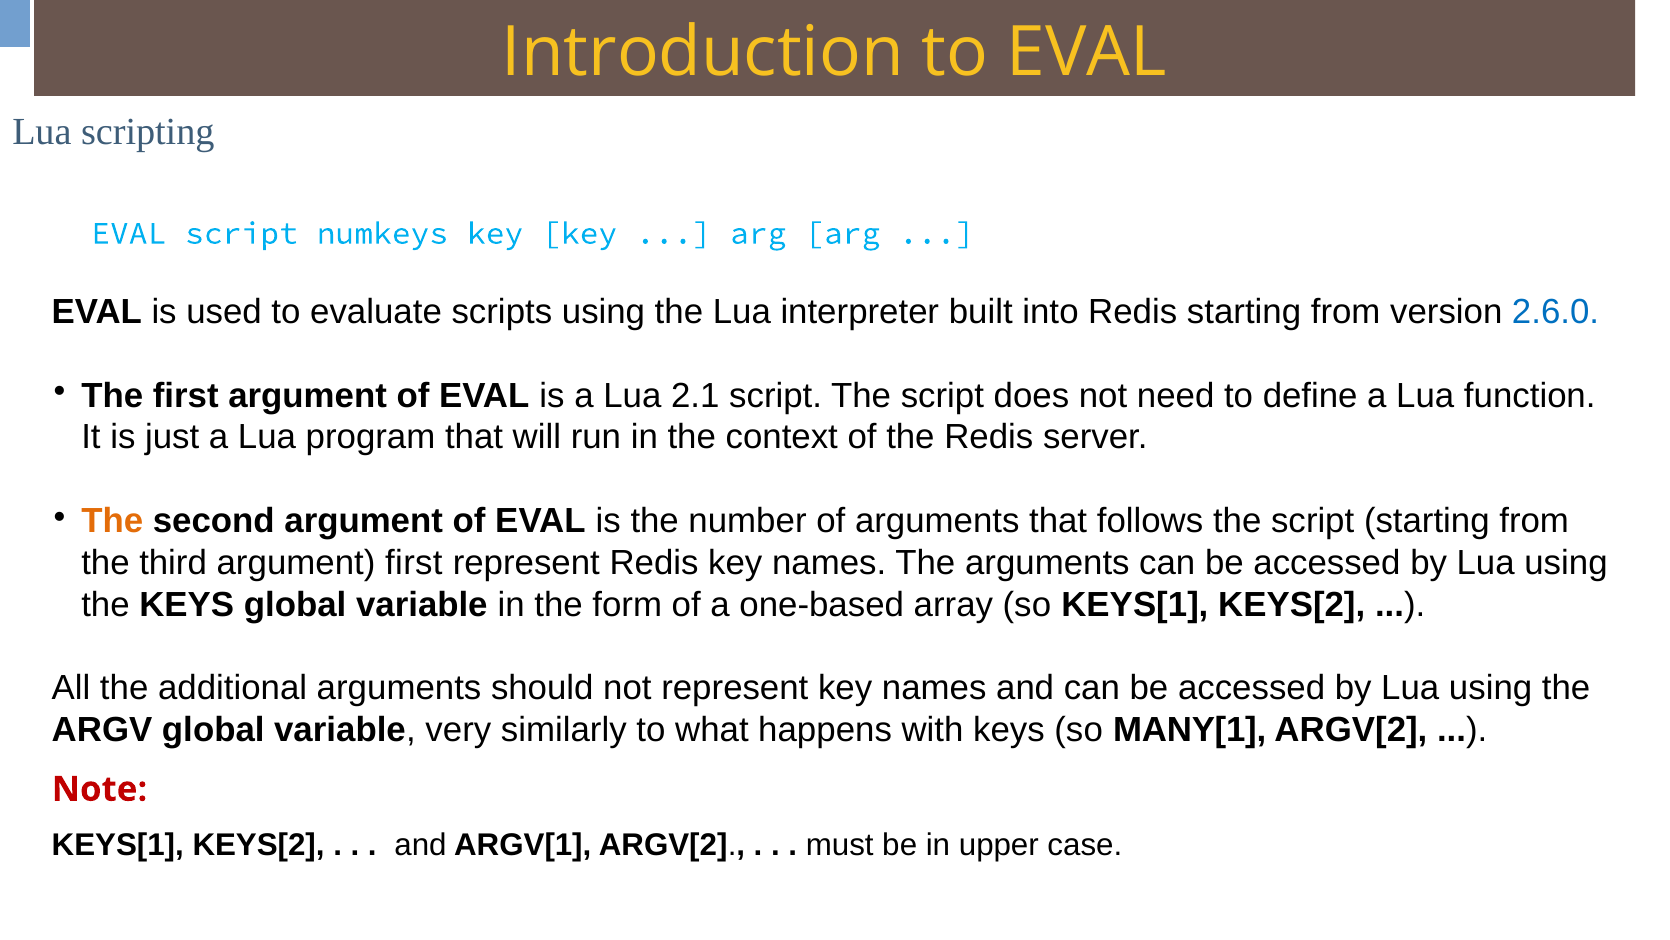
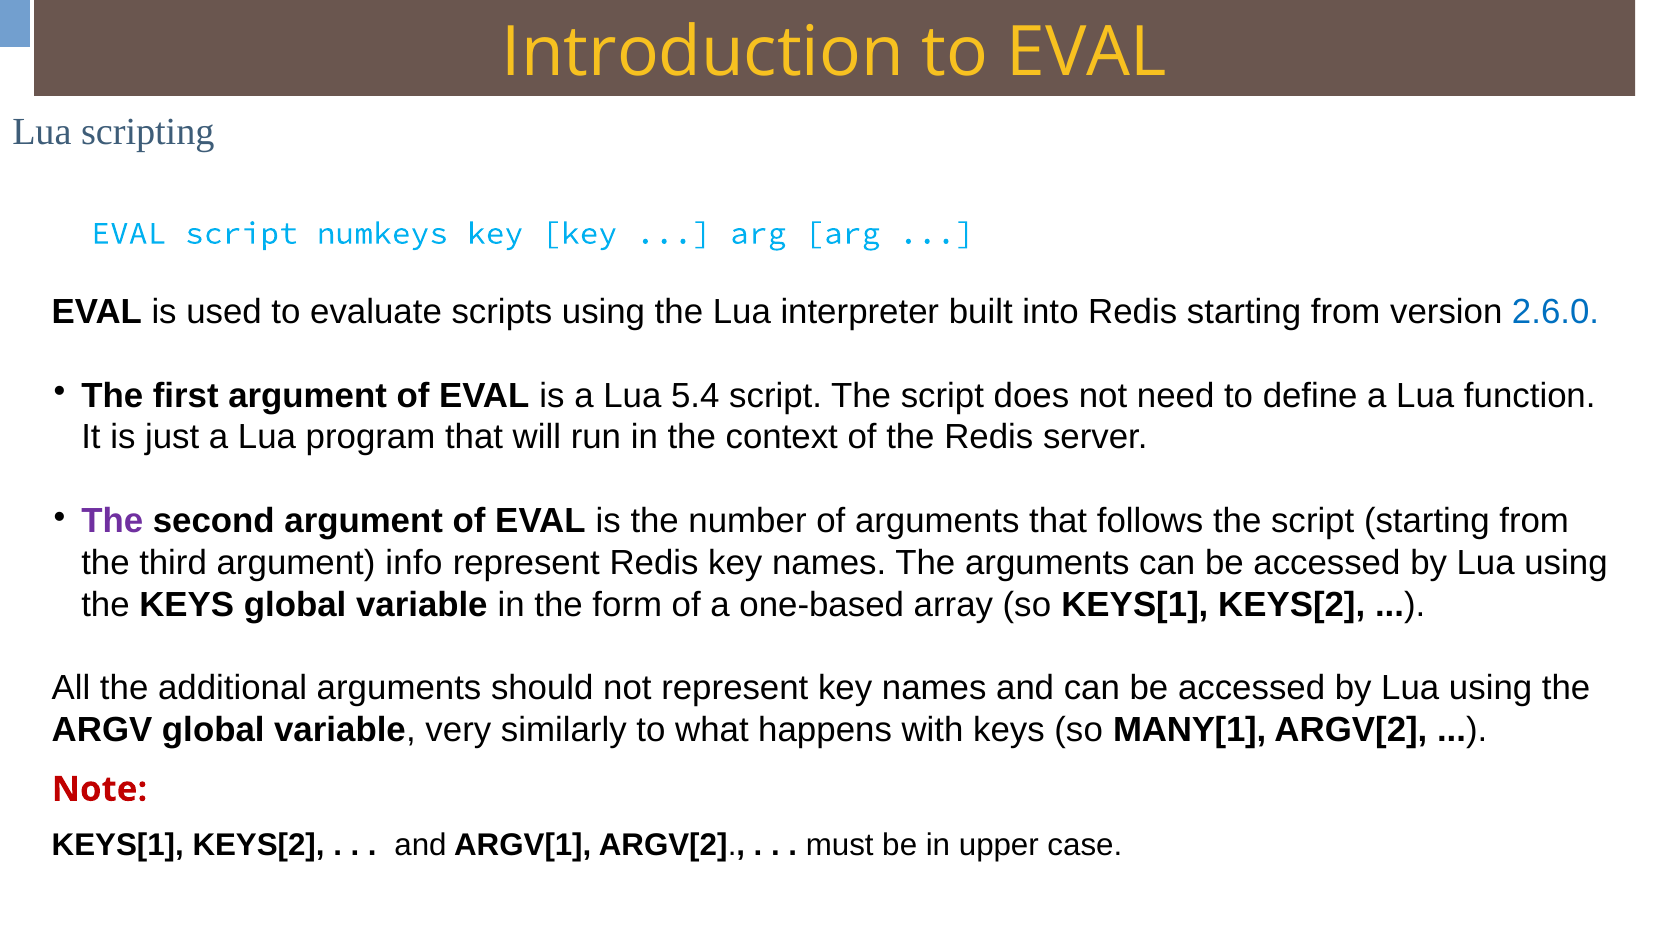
2.1: 2.1 -> 5.4
The at (112, 521) colour: orange -> purple
argument first: first -> info
